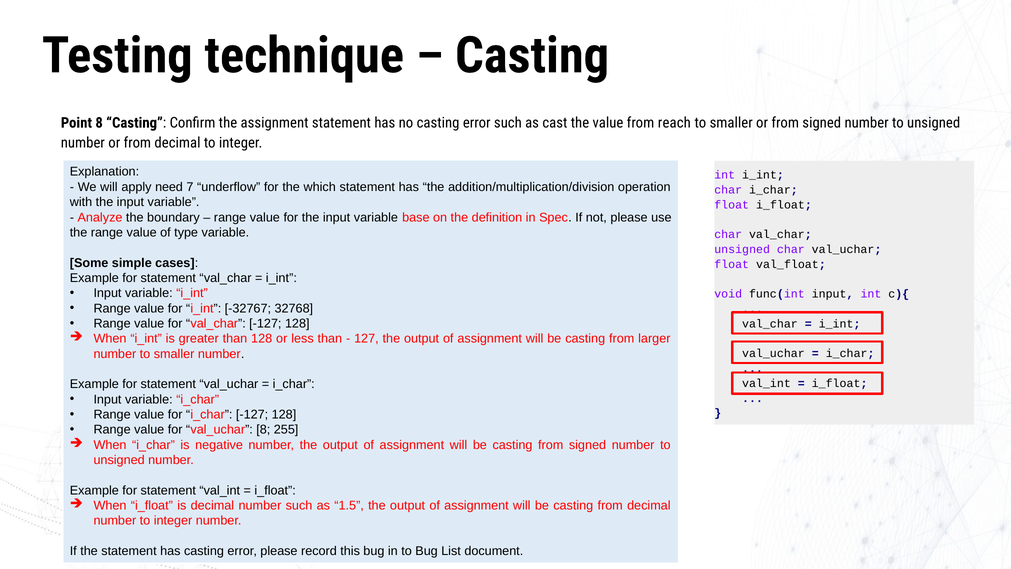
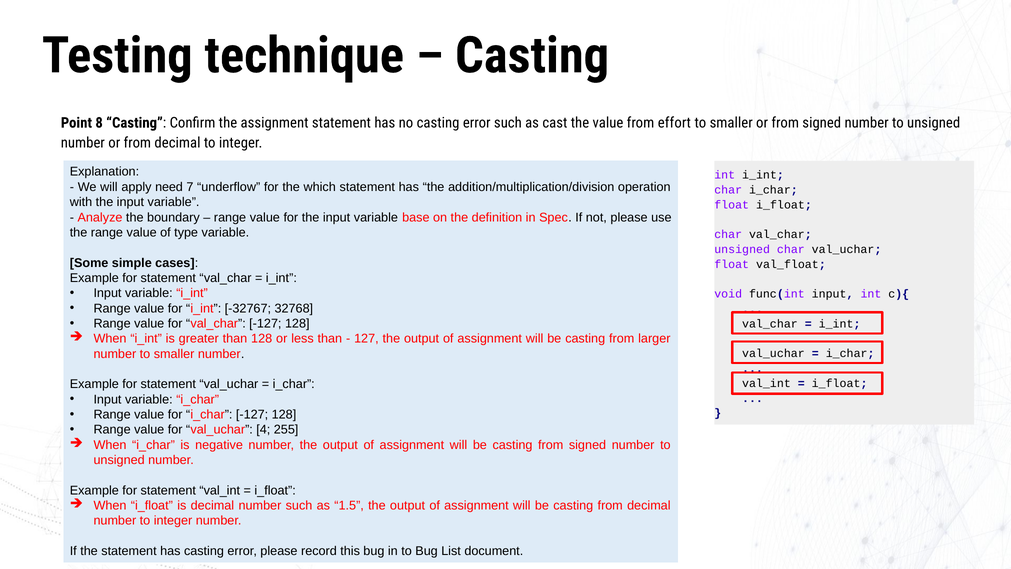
reach: reach -> effort
val_uchar 8: 8 -> 4
